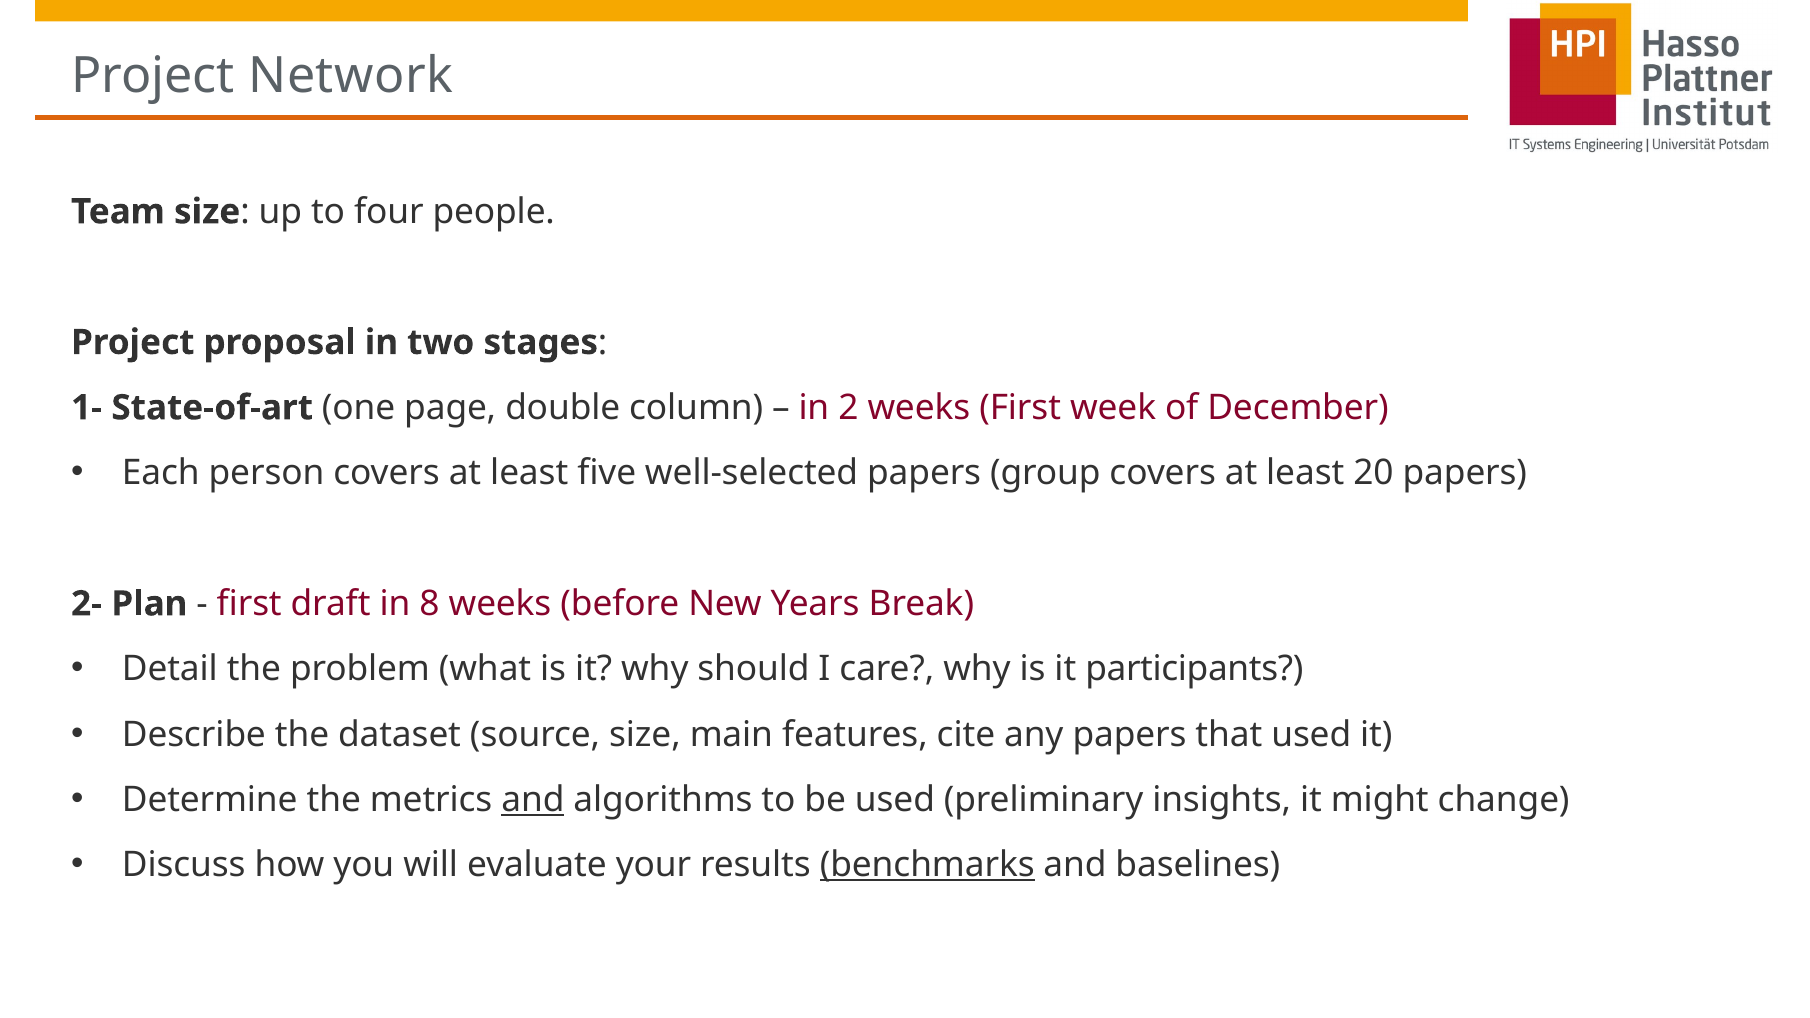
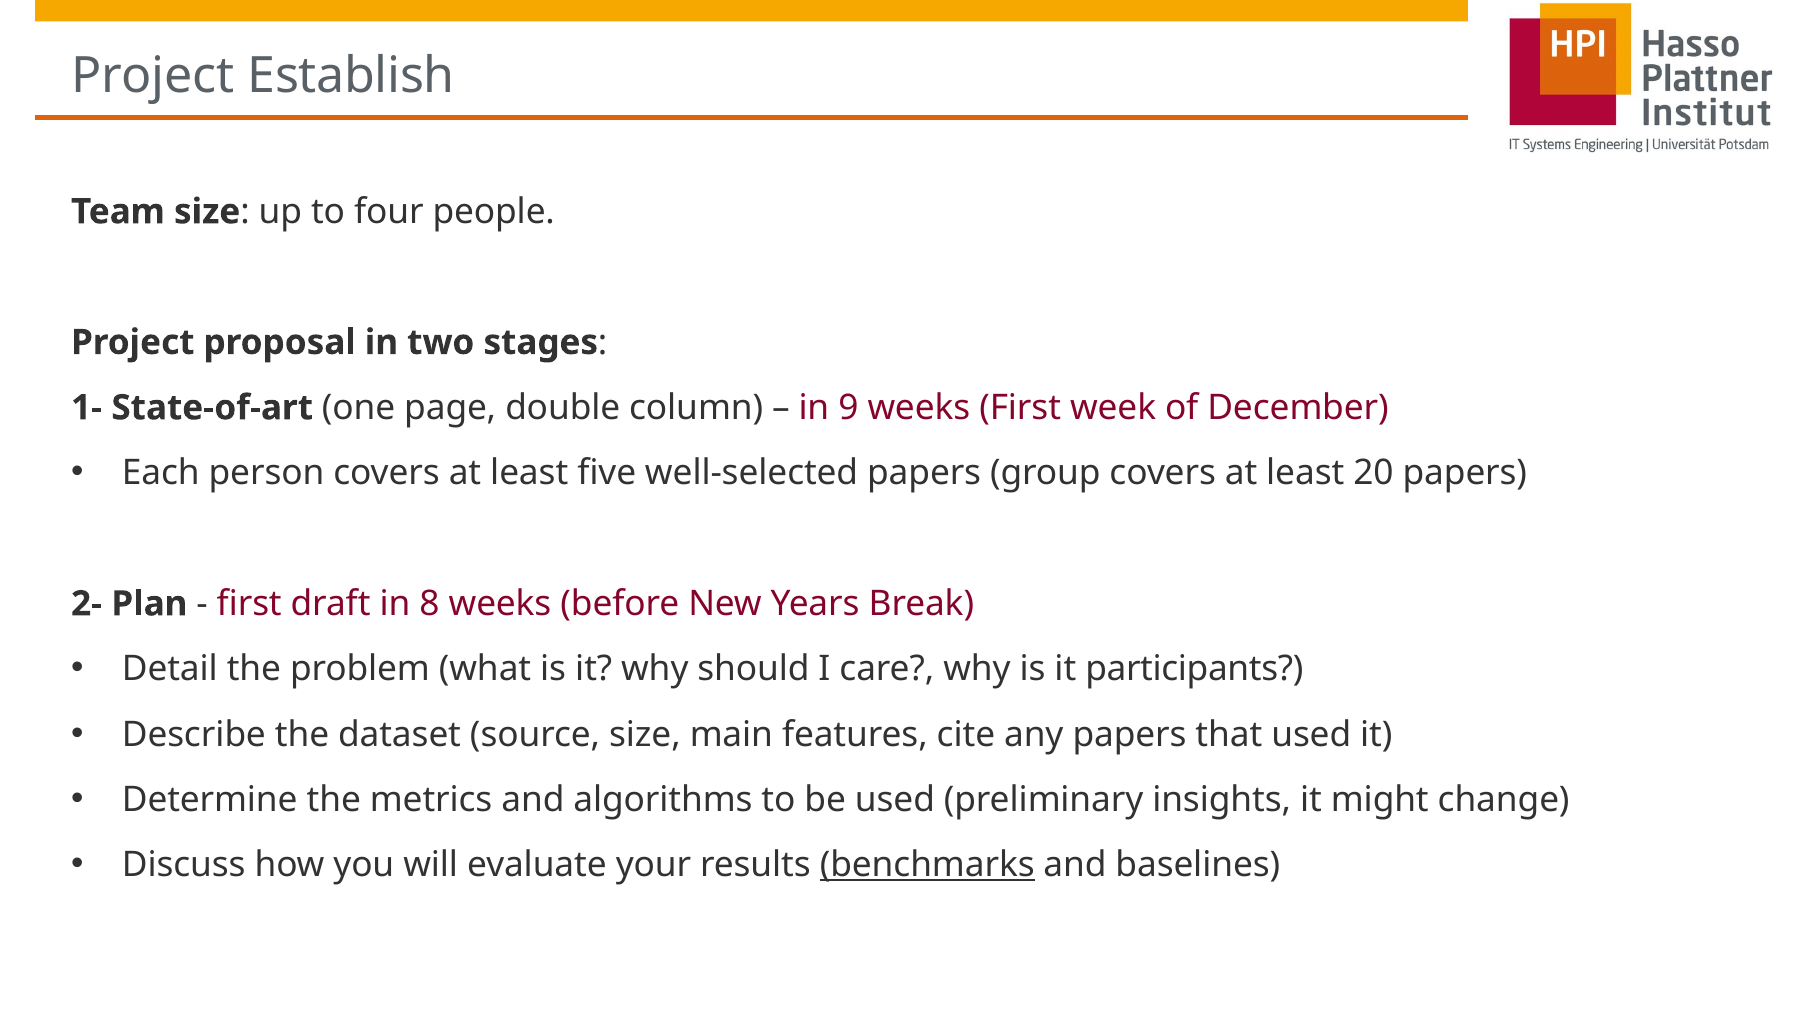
Network: Network -> Establish
2: 2 -> 9
and at (533, 800) underline: present -> none
